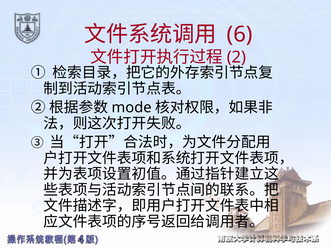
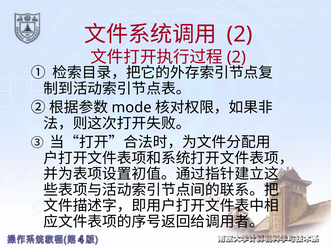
6 at (240, 34): 6 -> 2
